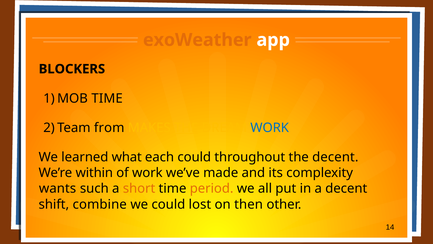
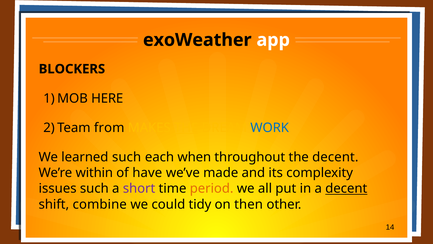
exoWeather colour: orange -> black
TIME at (107, 98): TIME -> HERE
learned what: what -> such
each could: could -> when
of work: work -> have
wants: wants -> issues
short colour: orange -> purple
decent at (346, 188) underline: none -> present
lost: lost -> tidy
